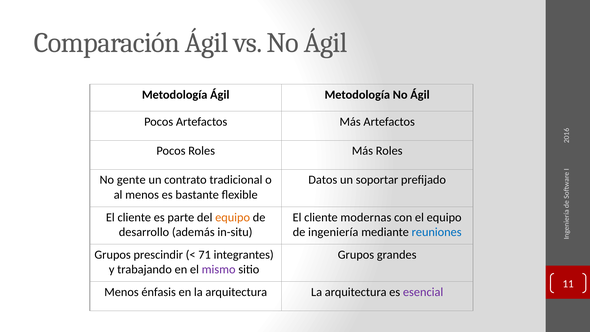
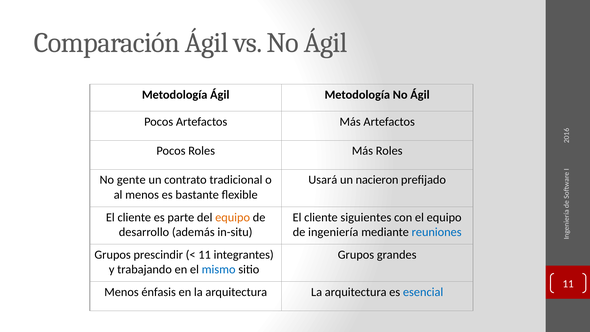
Datos: Datos -> Usará
soportar: soportar -> nacieron
modernas: modernas -> siguientes
71 at (205, 255): 71 -> 11
mismo colour: purple -> blue
esencial colour: purple -> blue
